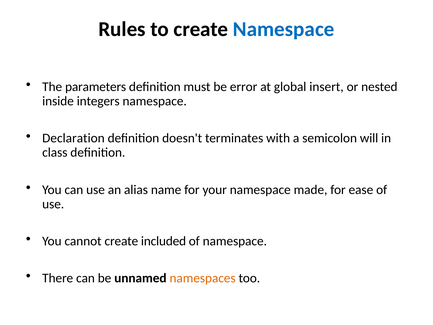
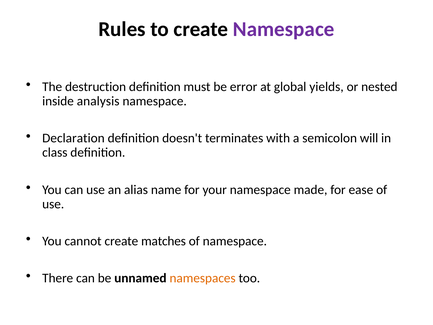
Namespace at (284, 29) colour: blue -> purple
parameters: parameters -> destruction
insert: insert -> yields
integers: integers -> analysis
included: included -> matches
